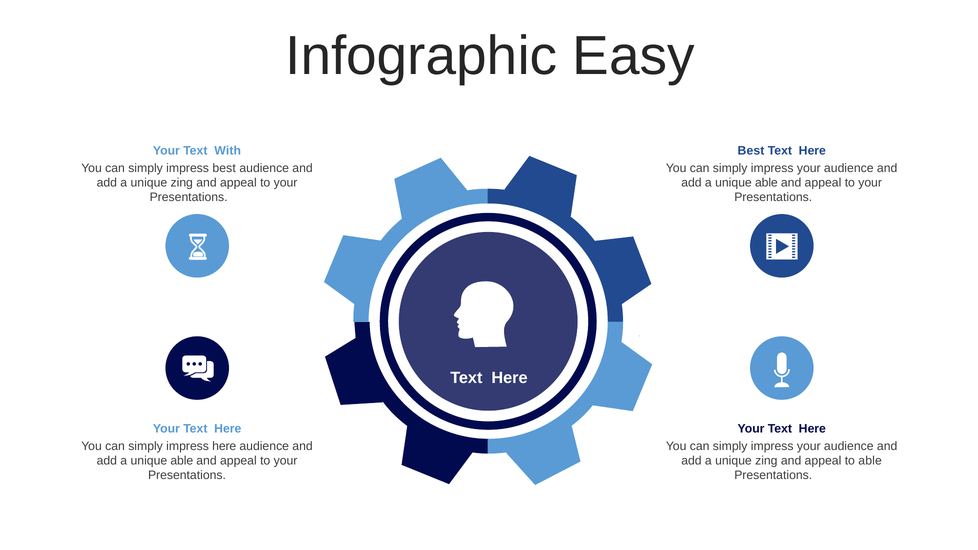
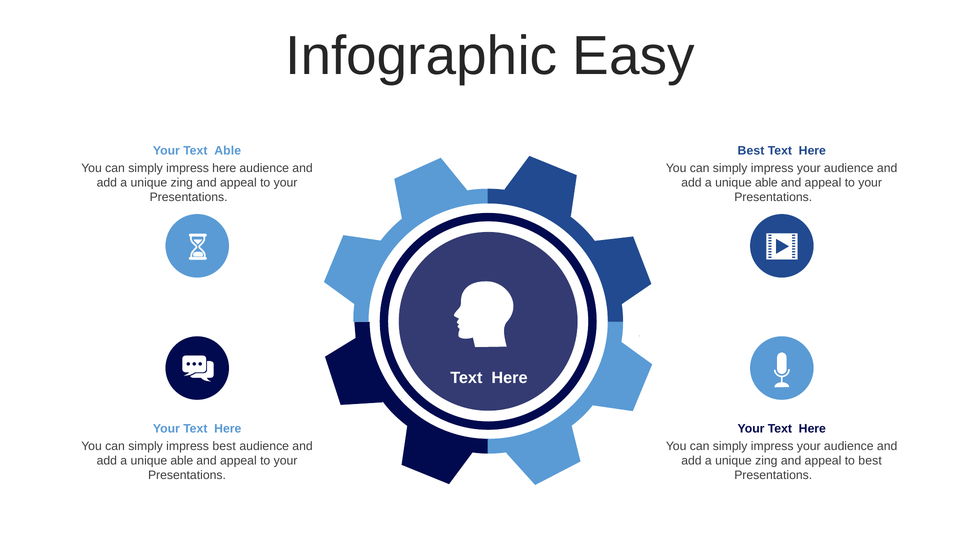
Text With: With -> Able
impress best: best -> here
impress here: here -> best
to able: able -> best
